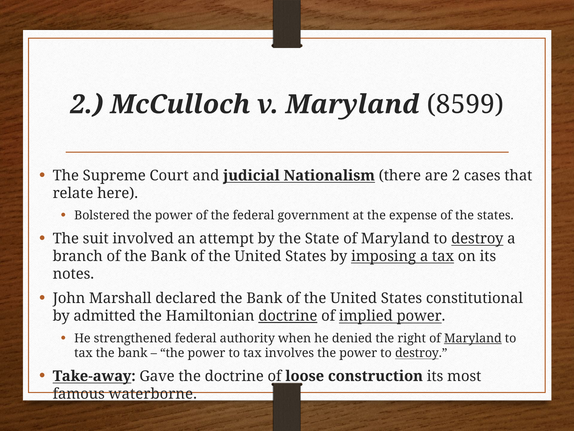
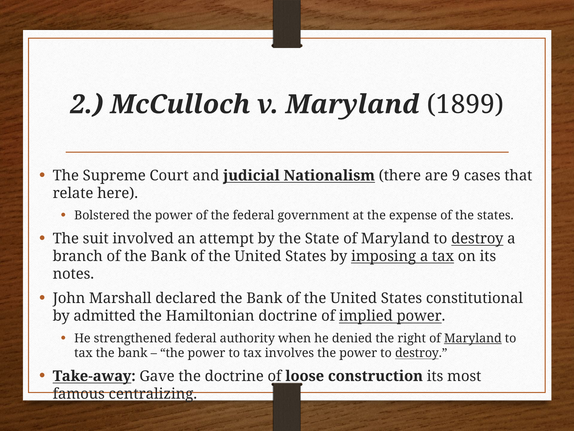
8599: 8599 -> 1899
are 2: 2 -> 9
doctrine at (288, 316) underline: present -> none
waterborne: waterborne -> centralizing
